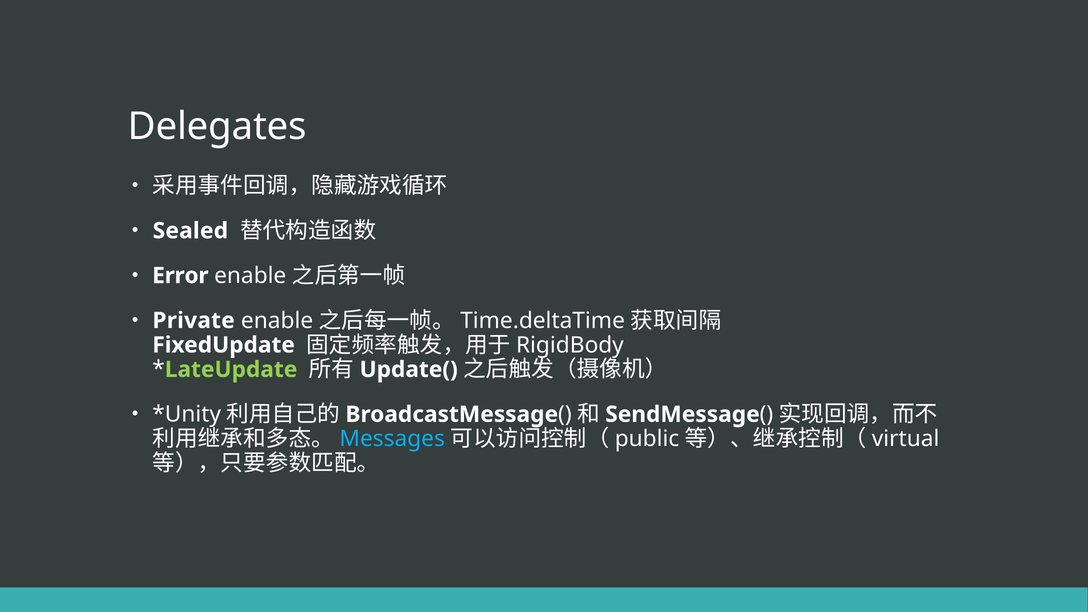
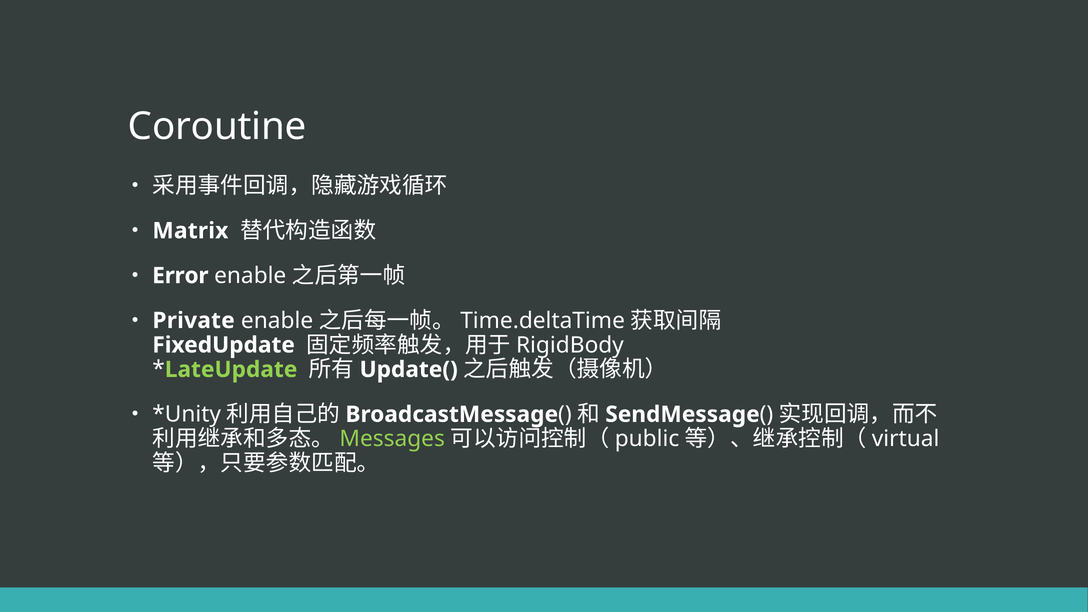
Delegates: Delegates -> Coroutine
Sealed: Sealed -> Matrix
Messages colour: light blue -> light green
